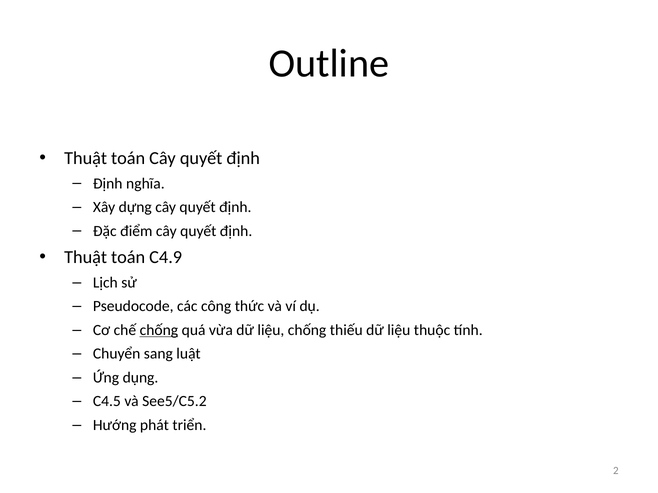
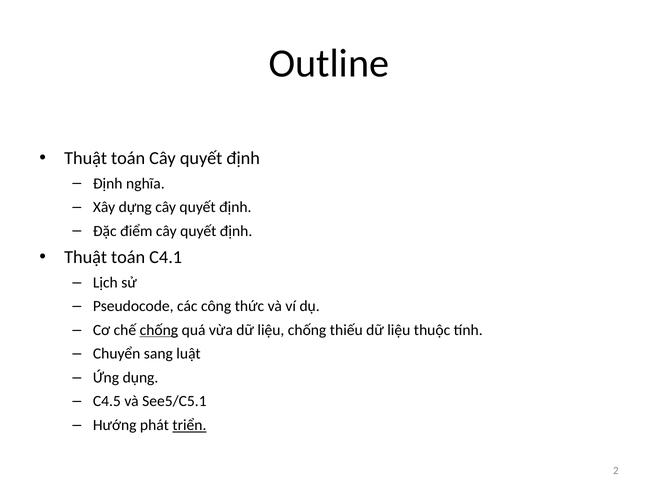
C4.9: C4.9 -> C4.1
See5/C5.2: See5/C5.2 -> See5/C5.1
triển underline: none -> present
